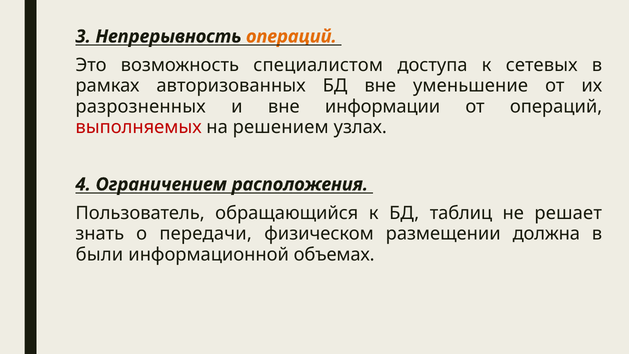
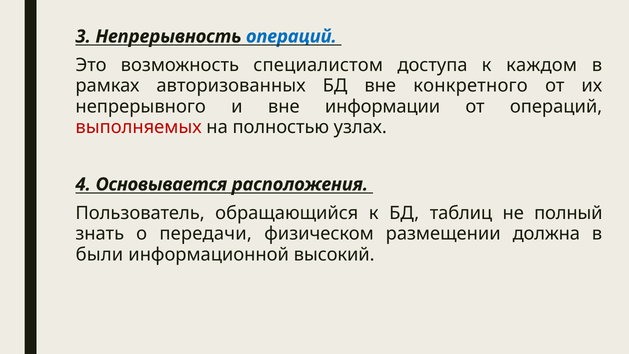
операций at (291, 36) colour: orange -> blue
сетевых: сетевых -> каждом
уменьшение: уменьшение -> конкретного
разрозненных: разрозненных -> непрерывного
решением: решением -> полностью
Ограничением: Ограничением -> Основывается
решает: решает -> полный
объемах: объемах -> высокий
